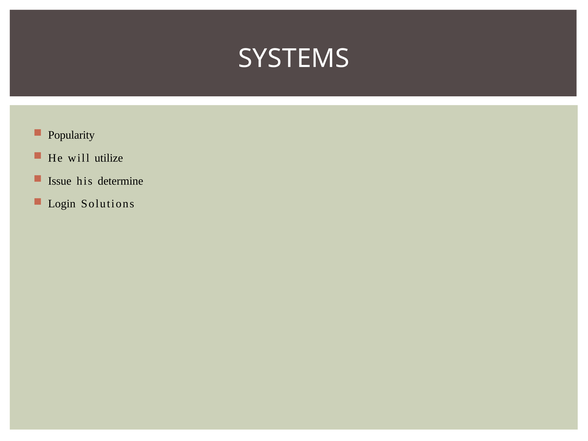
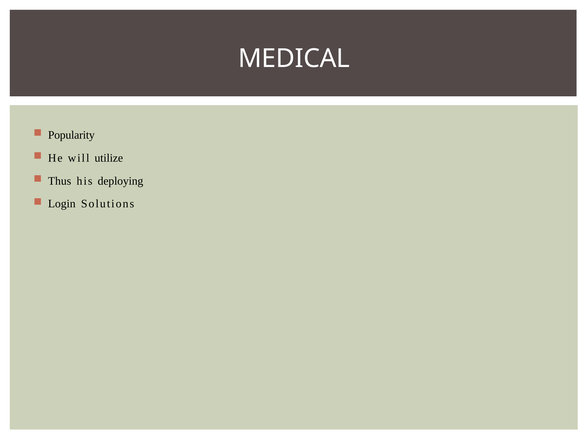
SYSTEMS: SYSTEMS -> MEDICAL
Issue: Issue -> Thus
determine: determine -> deploying
